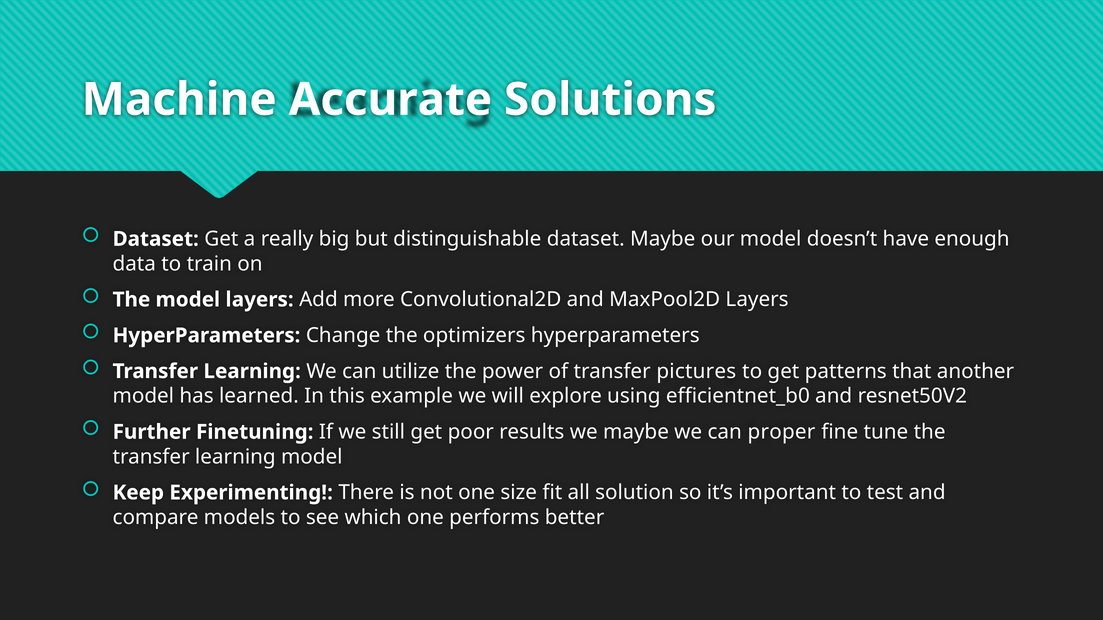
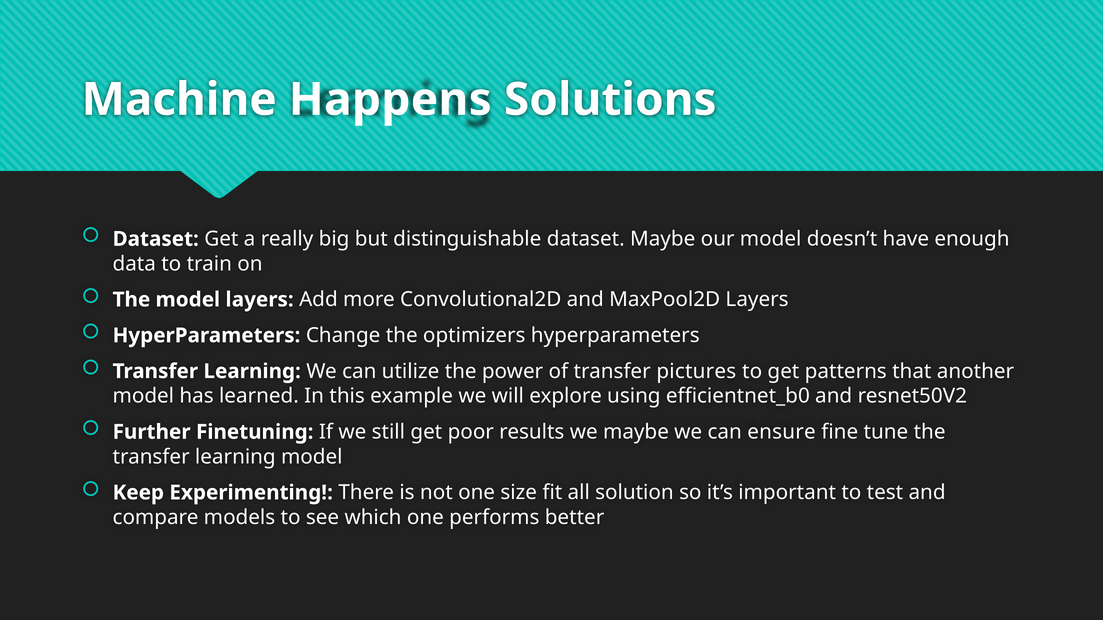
Accurate: Accurate -> Happens
proper: proper -> ensure
